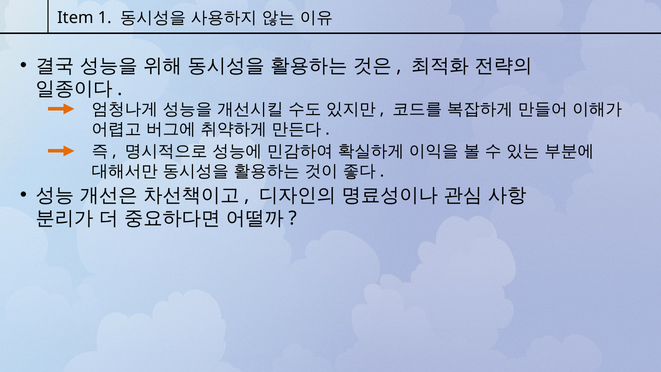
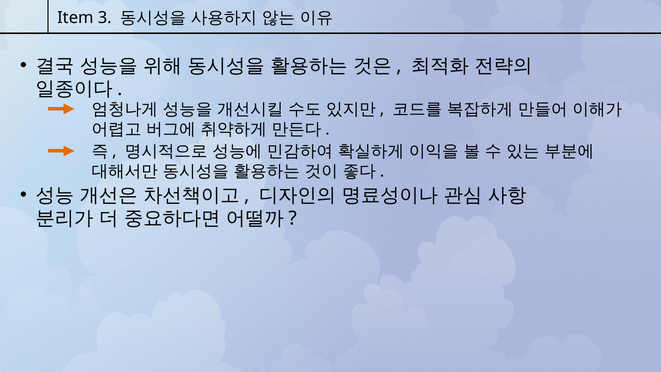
1: 1 -> 3
